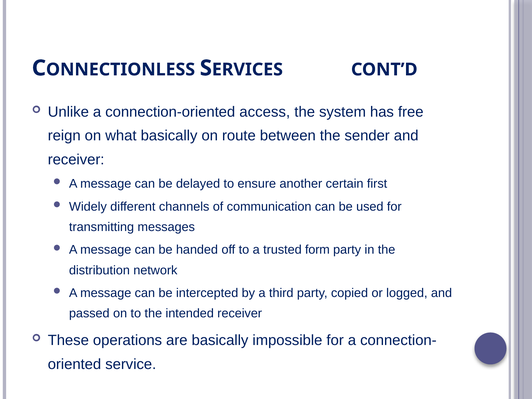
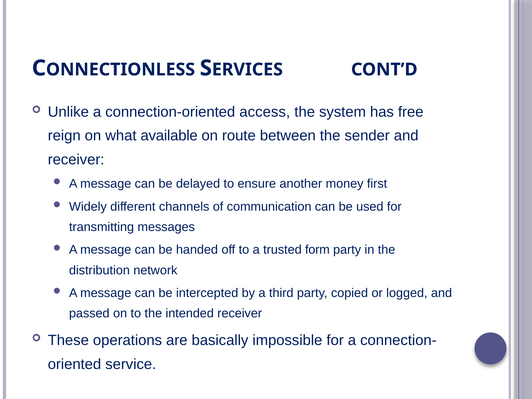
what basically: basically -> available
certain: certain -> money
